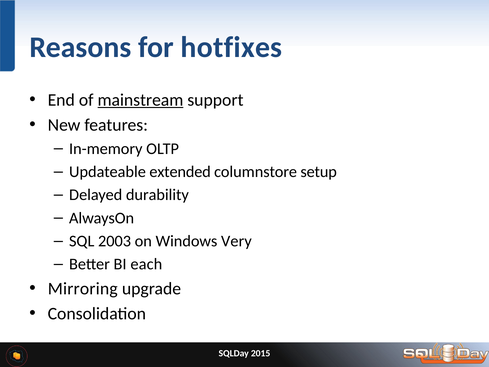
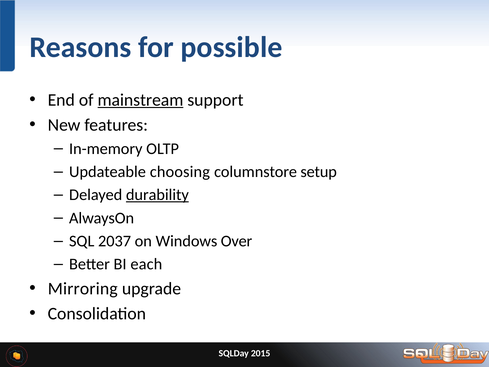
hotfixes: hotfixes -> possible
extended: extended -> choosing
durability underline: none -> present
2003: 2003 -> 2037
Very: Very -> Over
